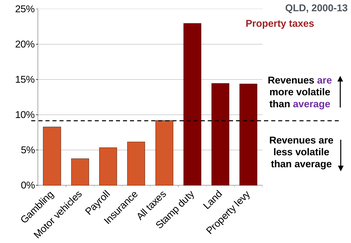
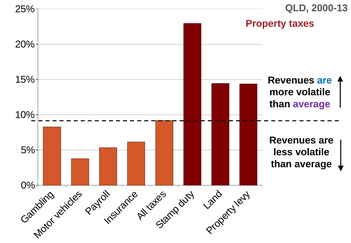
are at (325, 80) colour: purple -> blue
